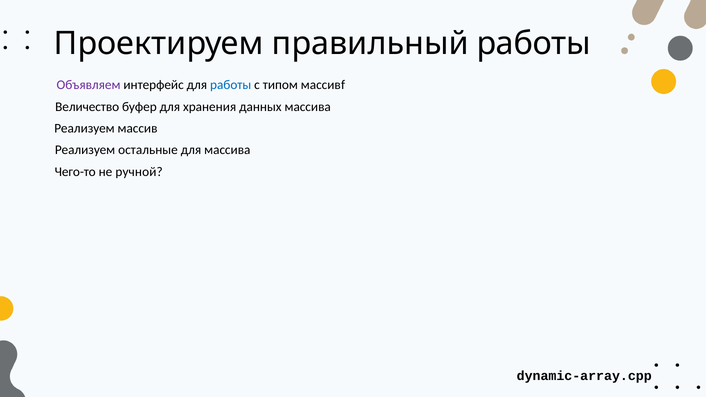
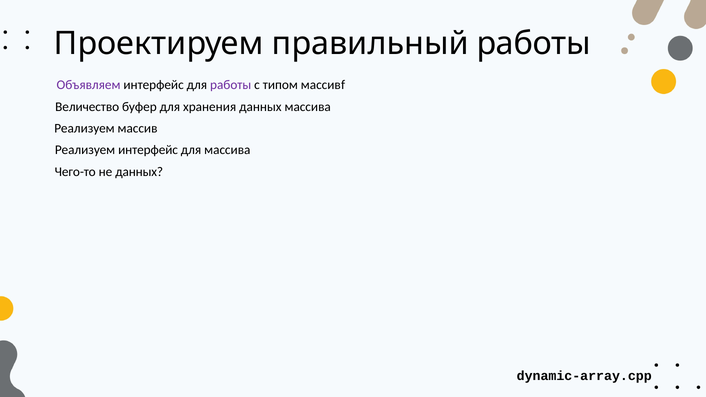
работы at (231, 85) colour: blue -> purple
Реализуем остальные: остальные -> интерфейс
не ручной: ручной -> данных
